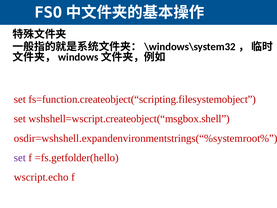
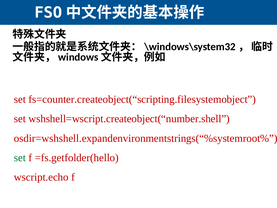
fs=function.createobject(“scripting.filesystemobject: fs=function.createobject(“scripting.filesystemobject -> fs=counter.createobject(“scripting.filesystemobject
wshshell=wscript.createobject(“msgbox.shell: wshshell=wscript.createobject(“msgbox.shell -> wshshell=wscript.createobject(“number.shell
set at (20, 157) colour: purple -> green
